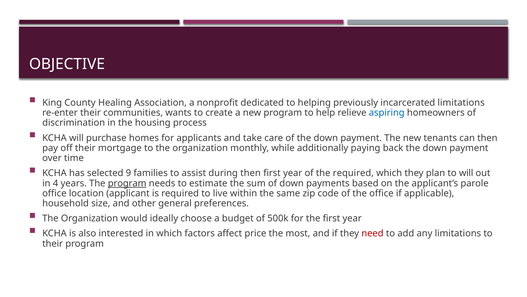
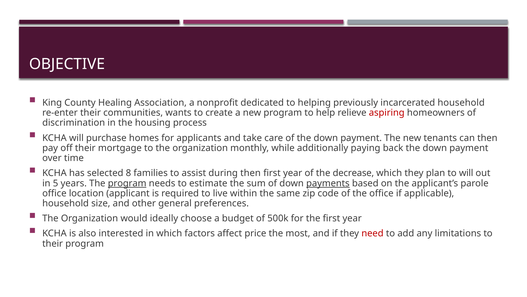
incarcerated limitations: limitations -> household
aspiring colour: blue -> red
9: 9 -> 8
the required: required -> decrease
4: 4 -> 5
payments underline: none -> present
